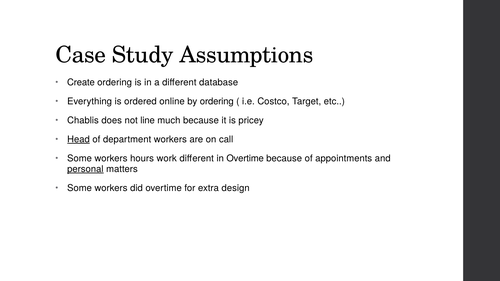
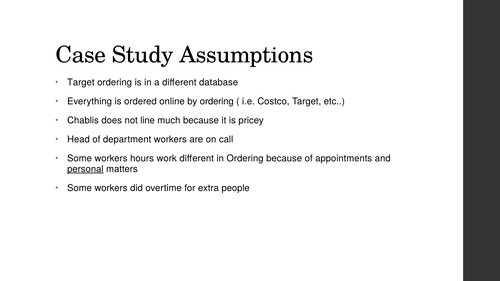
Create at (81, 82): Create -> Target
Head underline: present -> none
in Overtime: Overtime -> Ordering
design: design -> people
